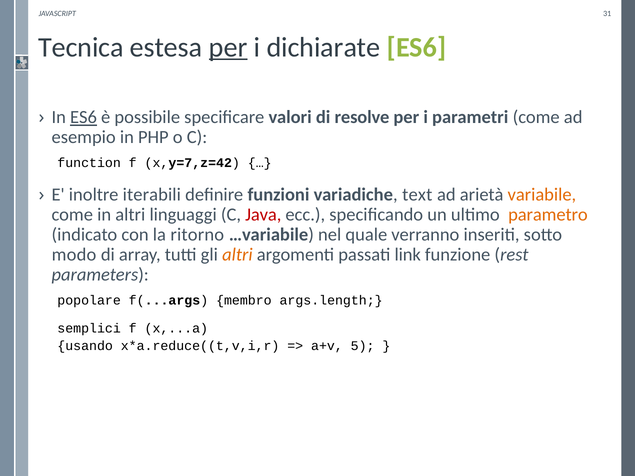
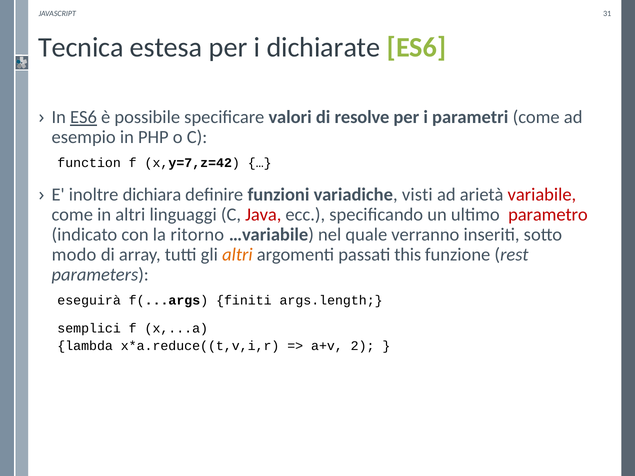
per at (228, 47) underline: present -> none
iterabili: iterabili -> dichiara
text: text -> visti
variabile colour: orange -> red
parametro colour: orange -> red
link: link -> this
popolare: popolare -> eseguirà
membro: membro -> finiti
usando: usando -> lambda
5: 5 -> 2
